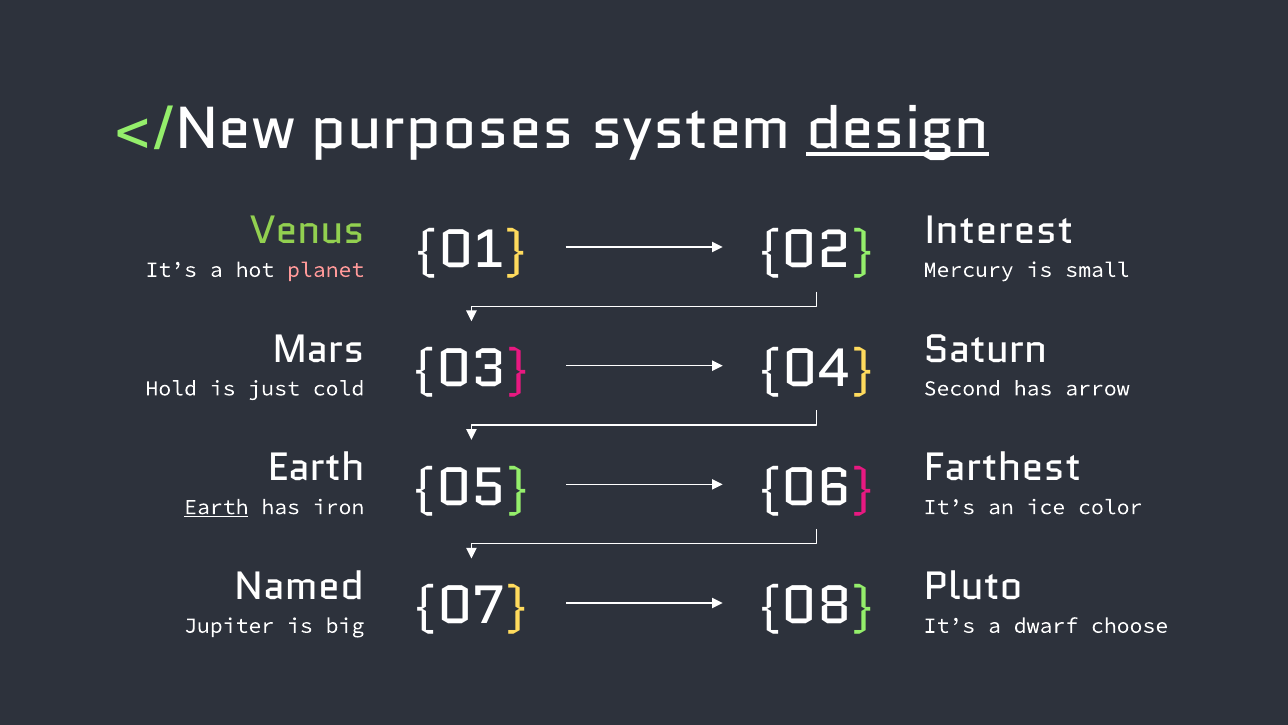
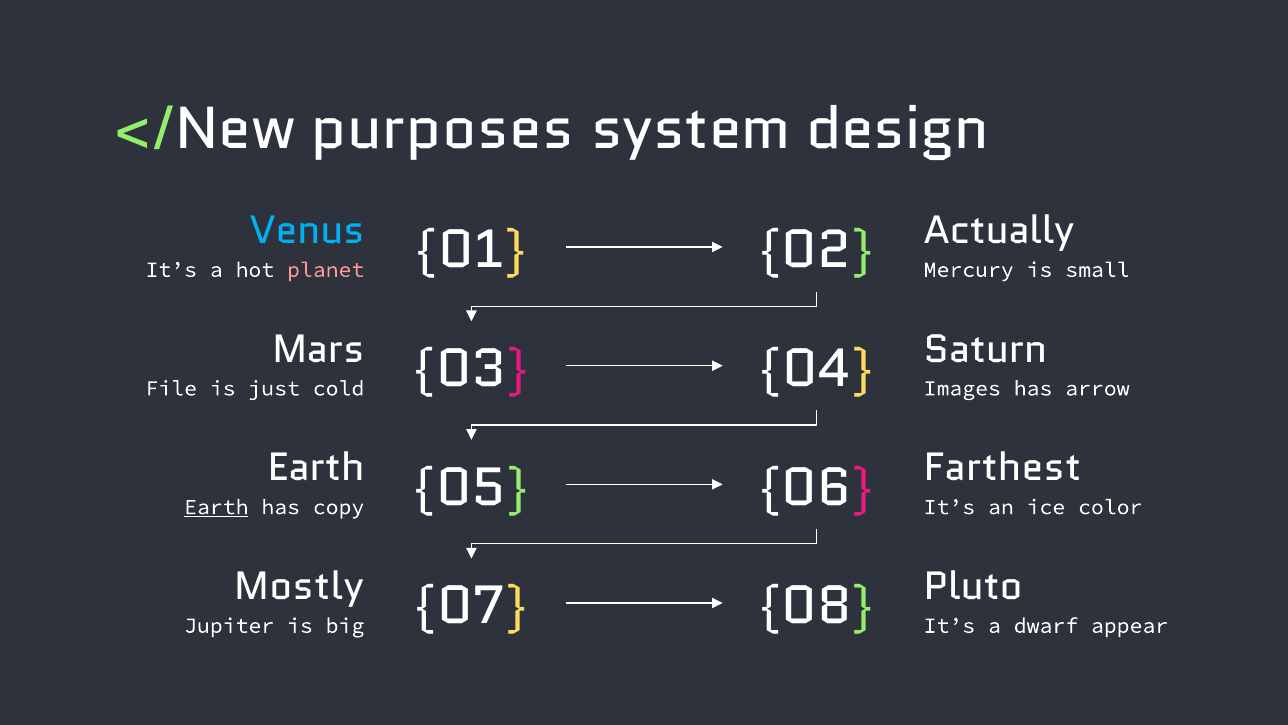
design underline: present -> none
Venus colour: light green -> light blue
Interest: Interest -> Actually
Hold: Hold -> File
Second: Second -> Images
iron: iron -> copy
Named: Named -> Mostly
choose: choose -> appear
